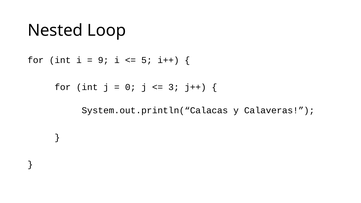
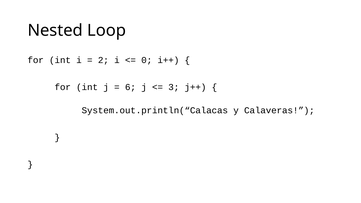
9: 9 -> 2
5: 5 -> 0
0: 0 -> 6
